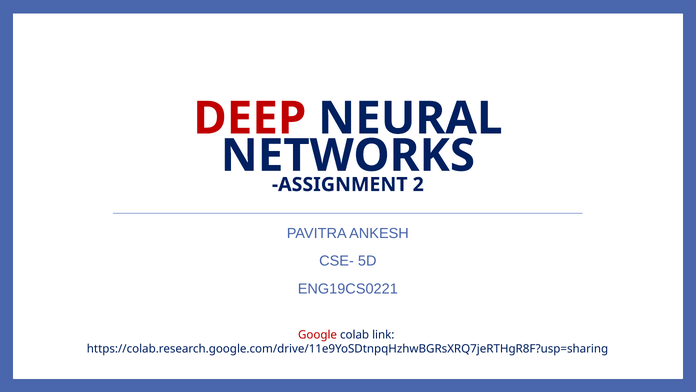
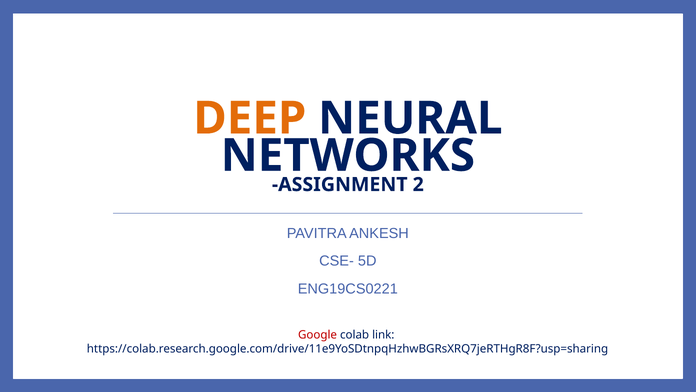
DEEP colour: red -> orange
